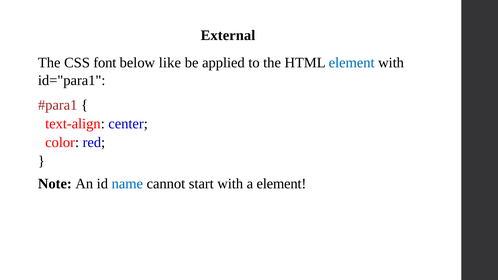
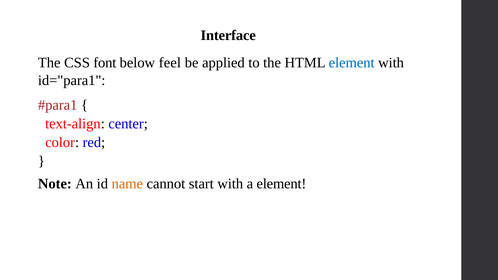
External: External -> Interface
like: like -> feel
name colour: blue -> orange
